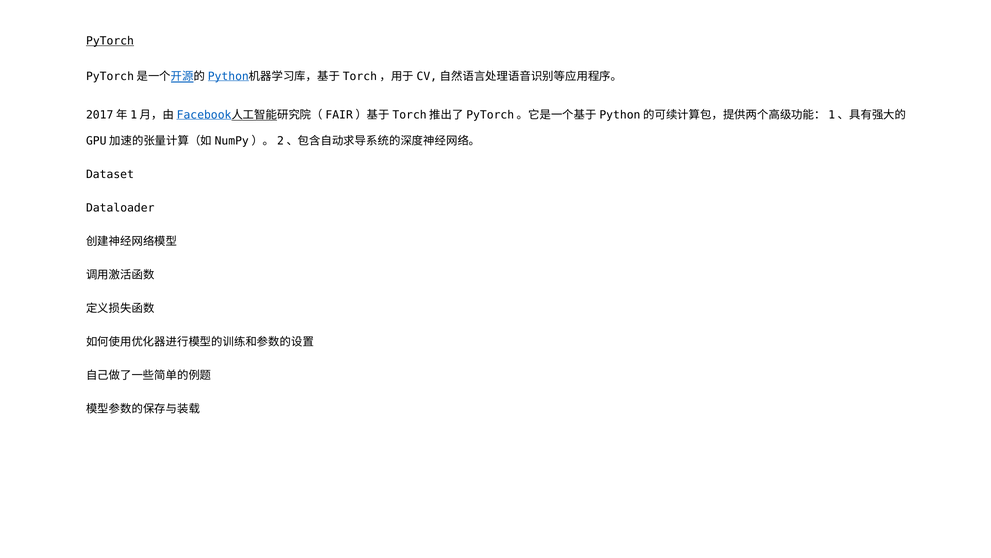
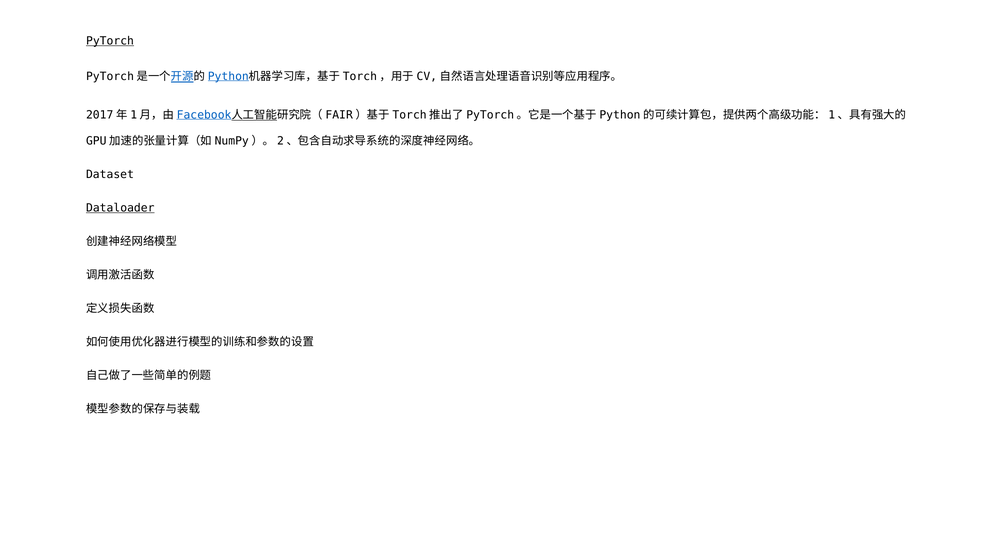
Dataloader underline: none -> present
